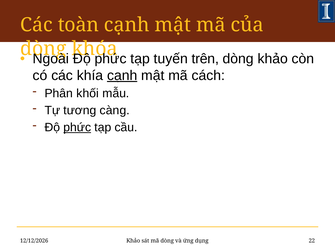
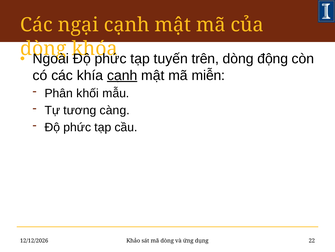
toàn: toàn -> ngại
dòng khảo: khảo -> động
cách: cách -> miễn
phức at (77, 127) underline: present -> none
